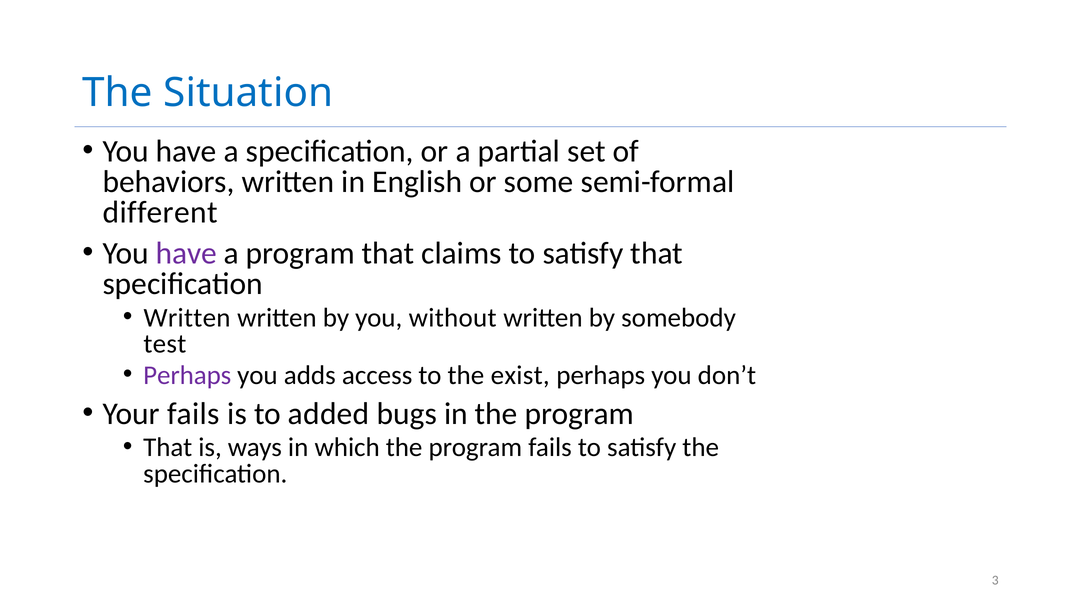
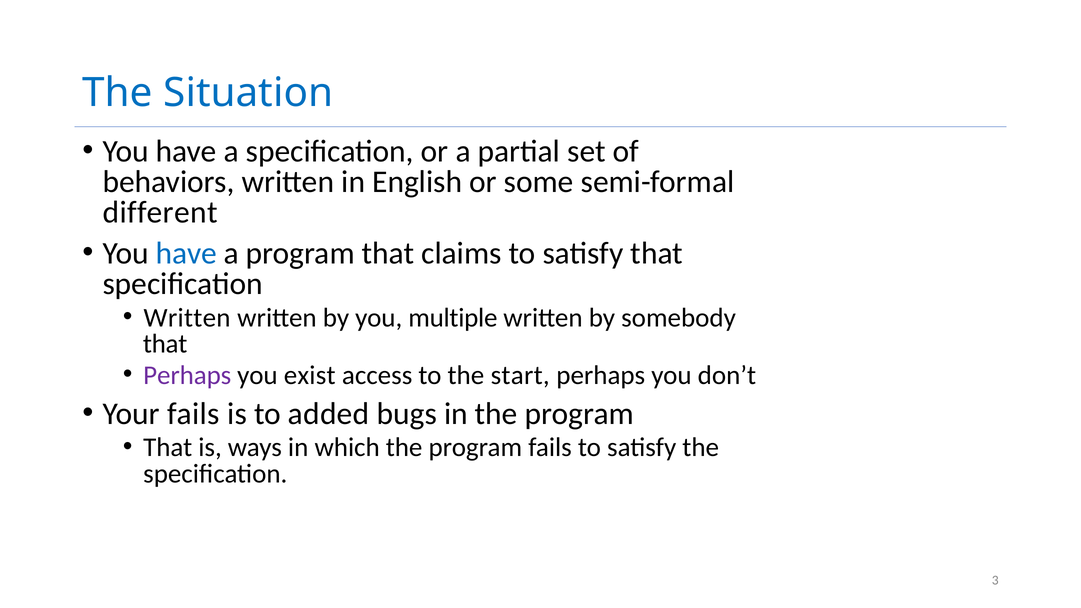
have at (186, 253) colour: purple -> blue
without: without -> multiple
test at (165, 344): test -> that
adds: adds -> exist
exist: exist -> start
